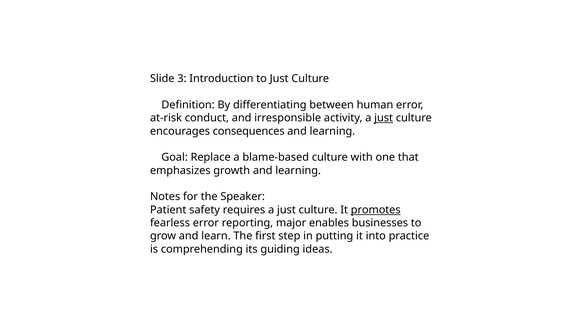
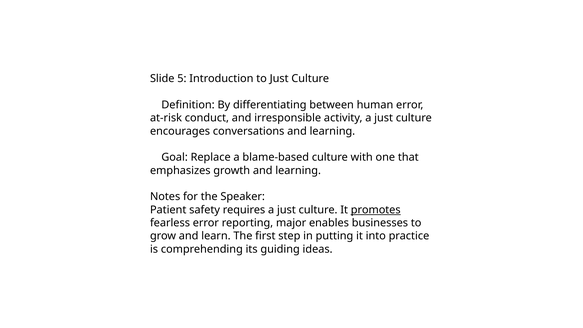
3: 3 -> 5
just at (384, 118) underline: present -> none
consequences: consequences -> conversations
